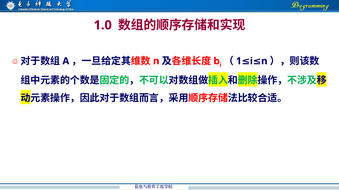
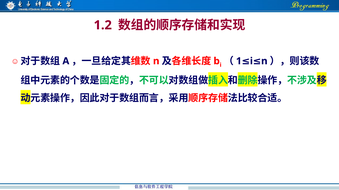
1.0: 1.0 -> 1.2
